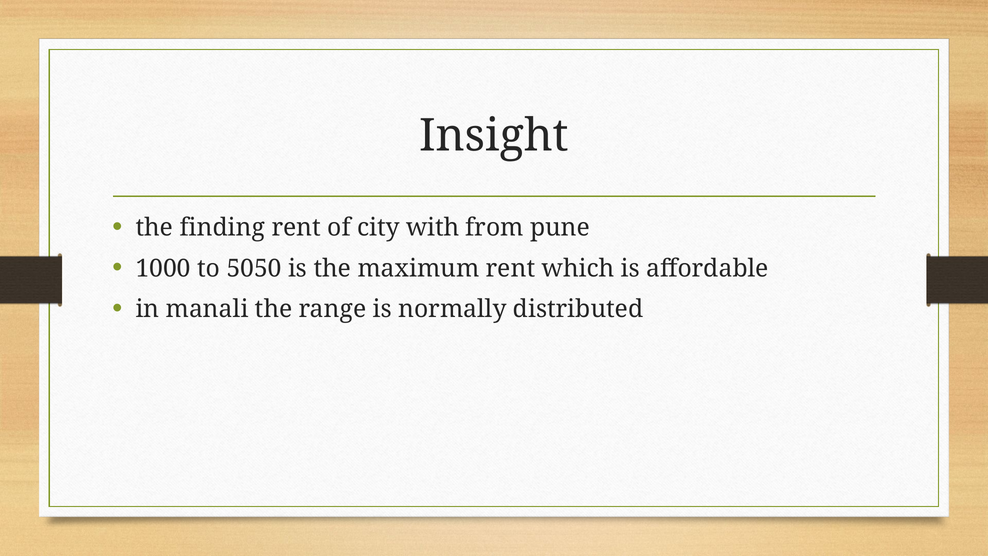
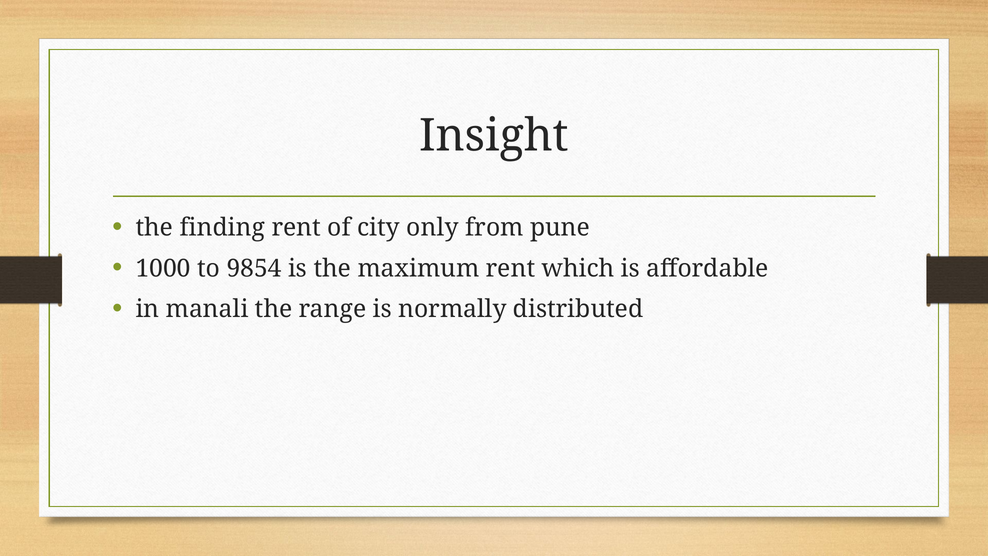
with: with -> only
5050: 5050 -> 9854
